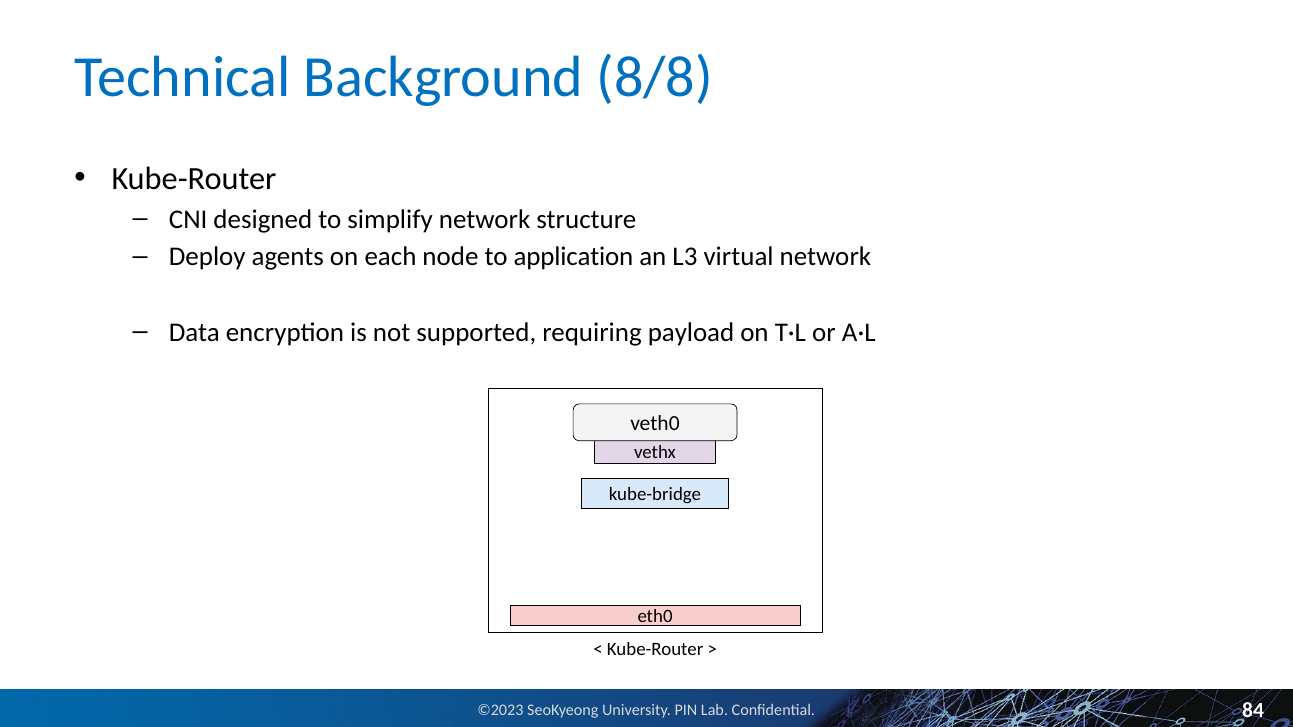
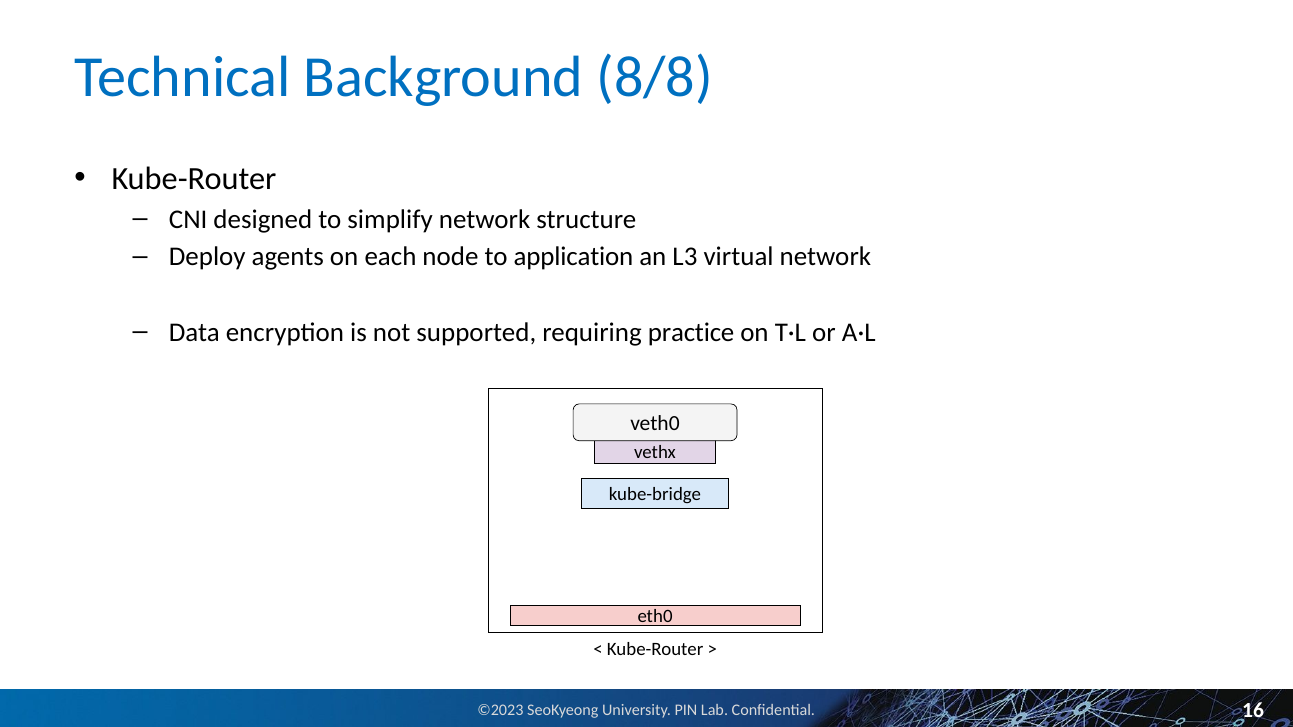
payload: payload -> practice
84: 84 -> 16
